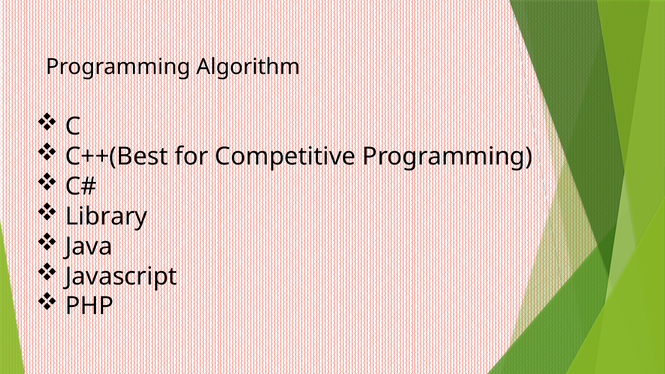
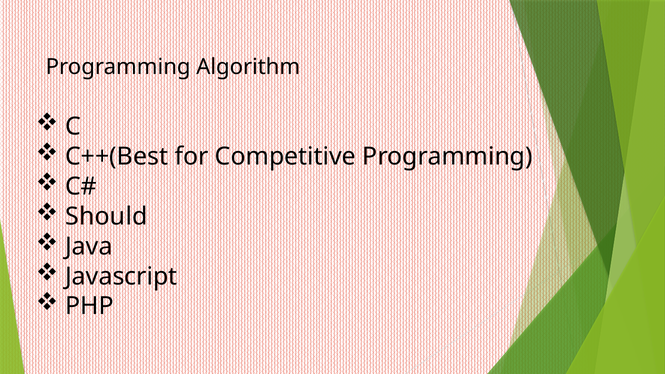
Library: Library -> Should
